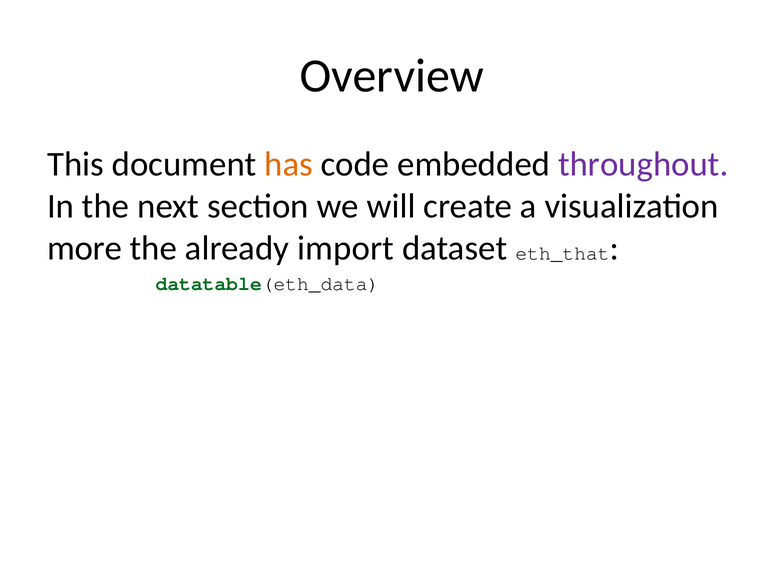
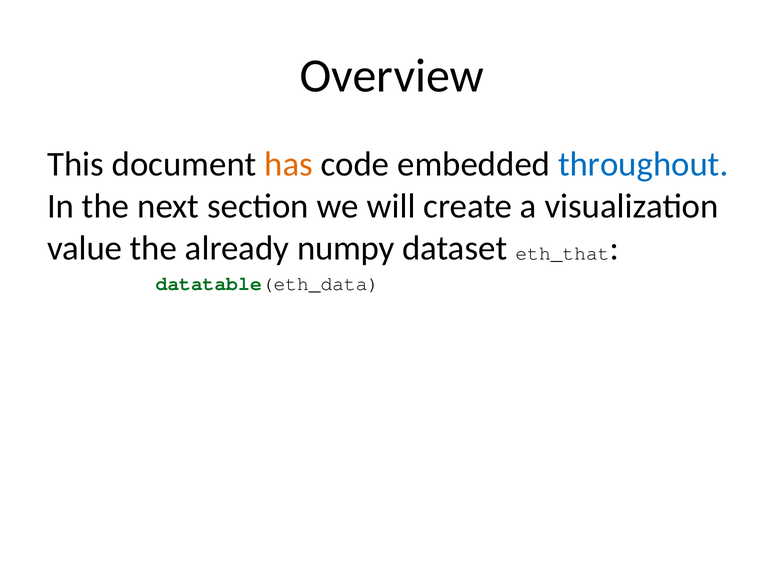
throughout colour: purple -> blue
more: more -> value
import: import -> numpy
